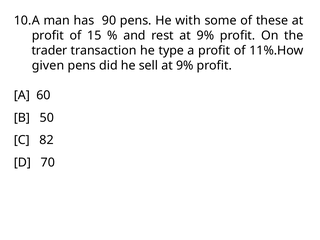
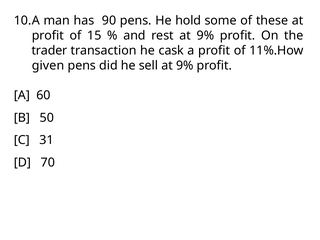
with: with -> hold
type: type -> cask
82: 82 -> 31
